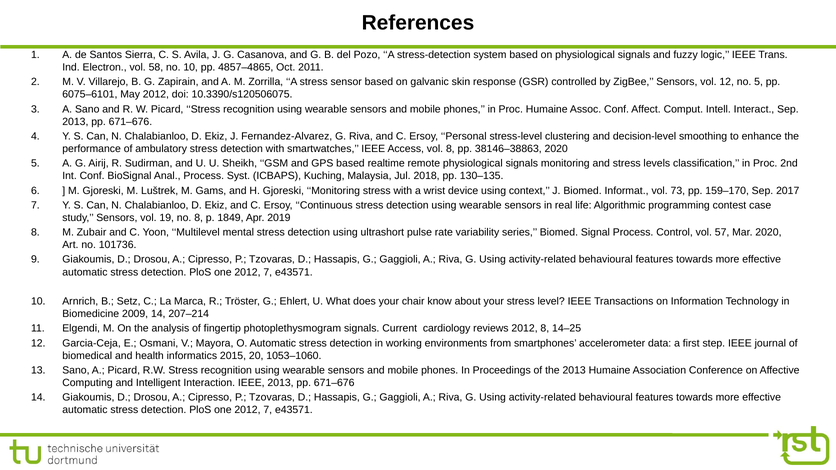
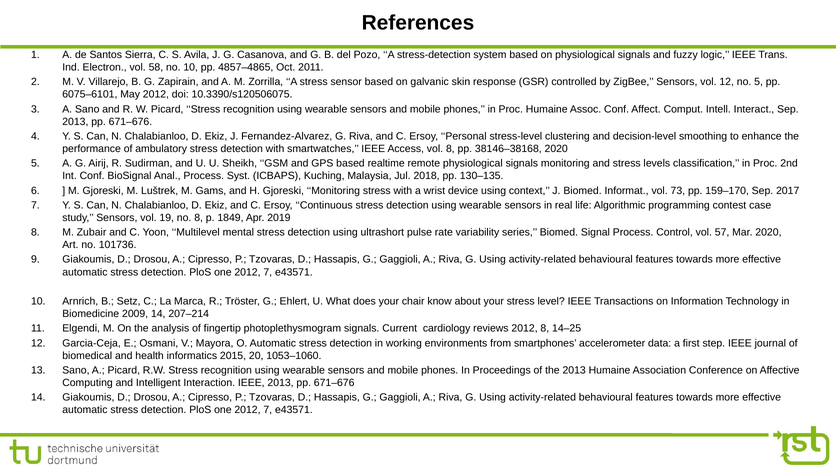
38146–38863: 38146–38863 -> 38146–38168
